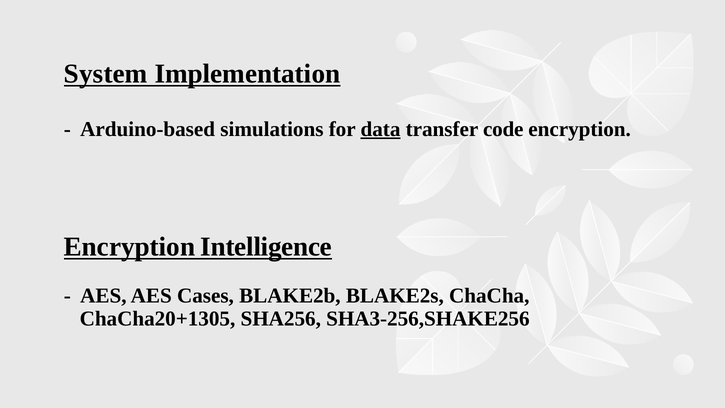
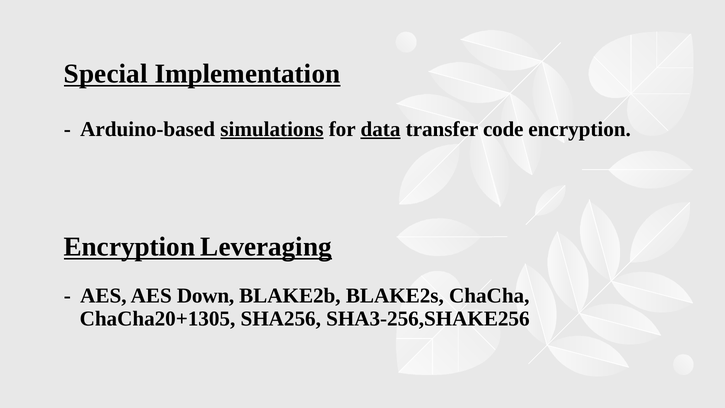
System: System -> Special
simulations underline: none -> present
Intelligence: Intelligence -> Leveraging
Cases: Cases -> Down
